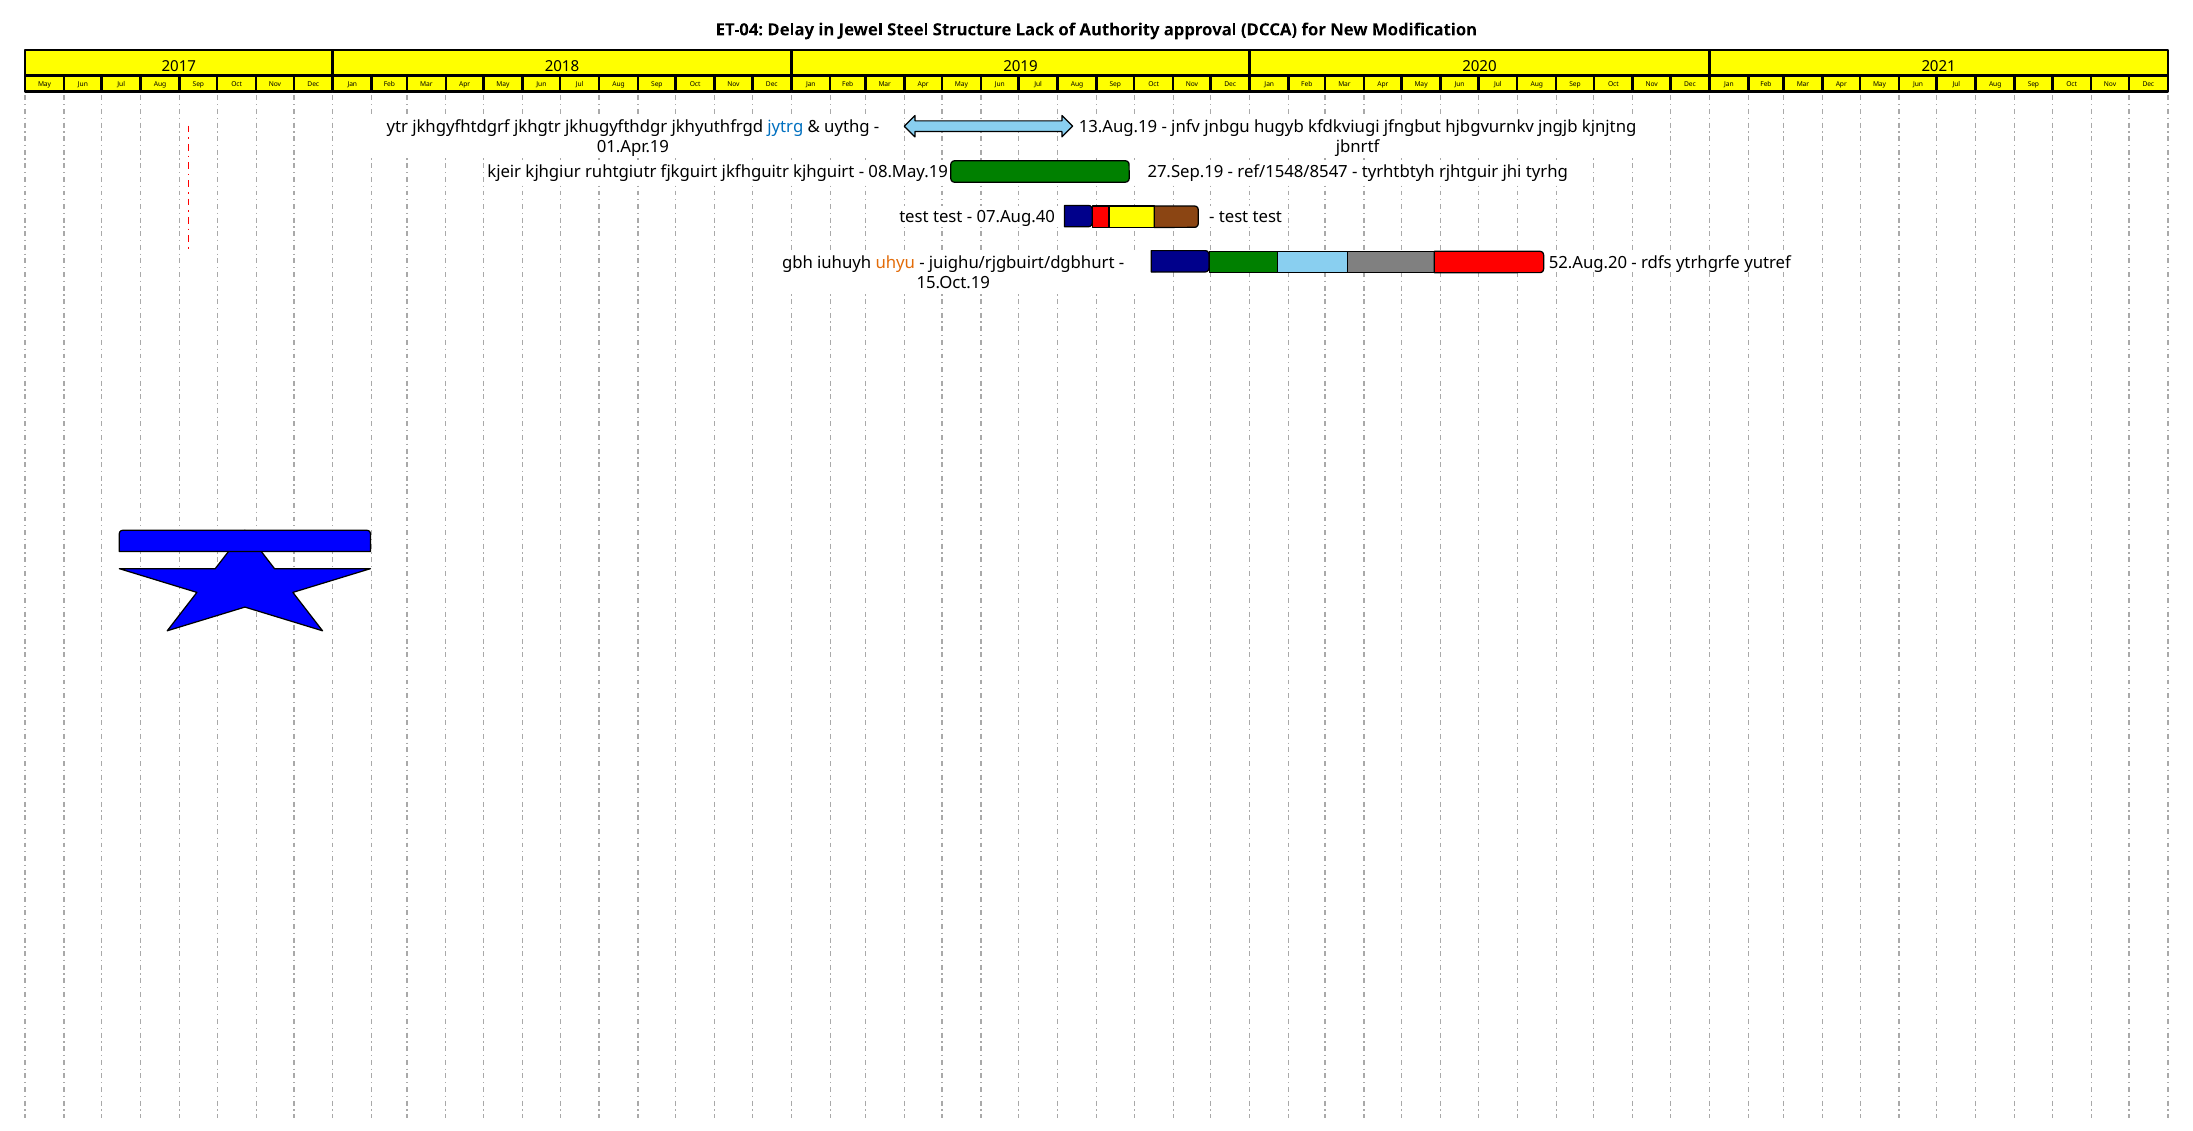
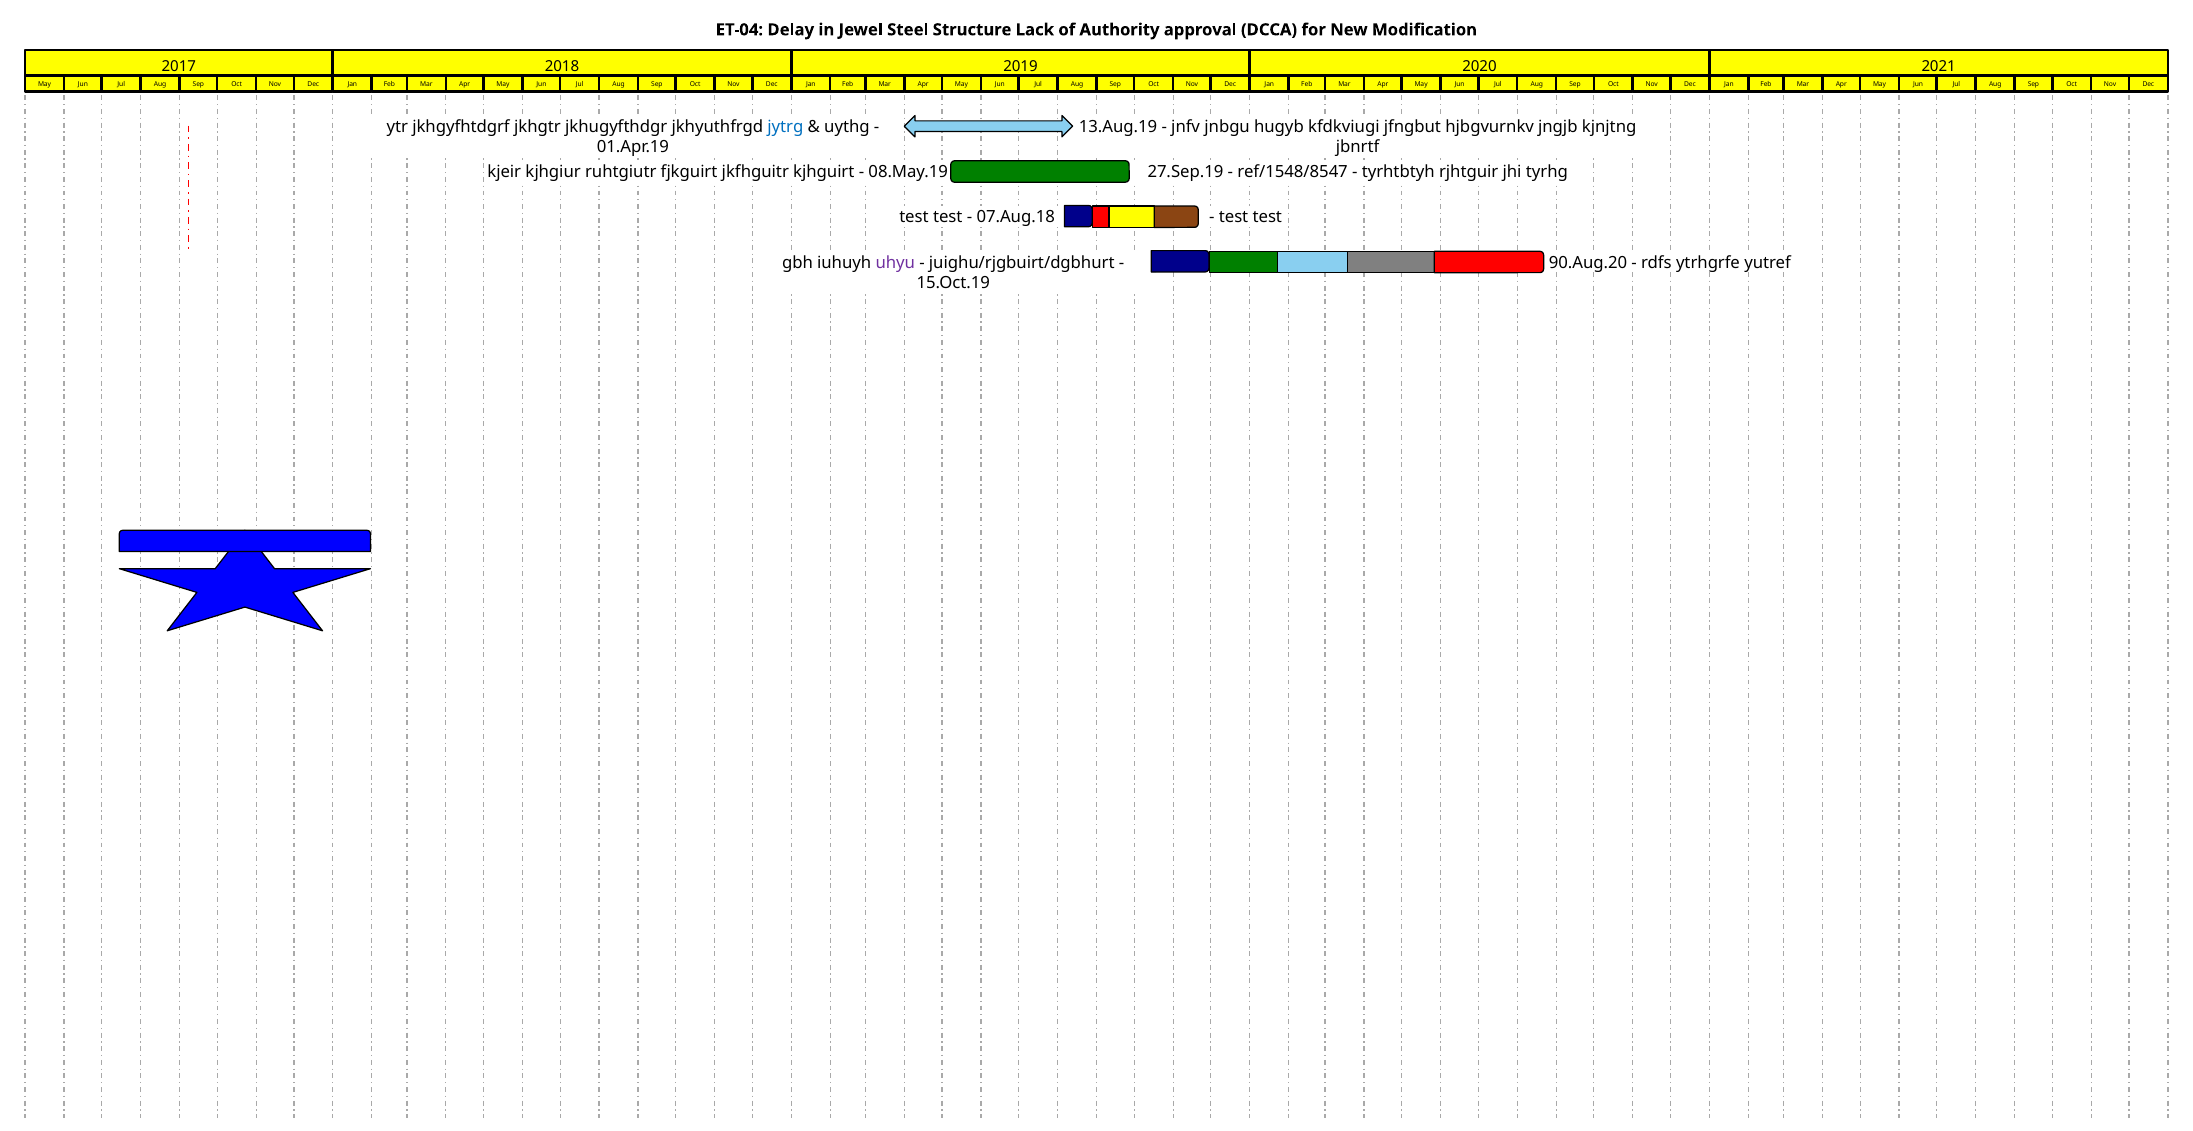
07.Aug.40: 07.Aug.40 -> 07.Aug.18
uhyu colour: orange -> purple
52.Aug.20: 52.Aug.20 -> 90.Aug.20
